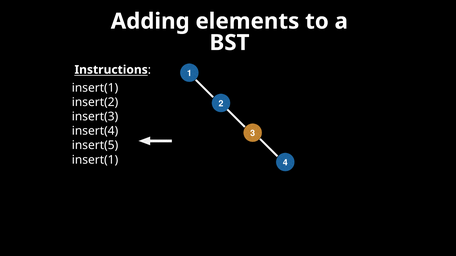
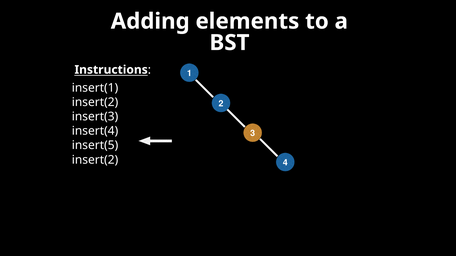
insert(1 at (95, 160): insert(1 -> insert(2
